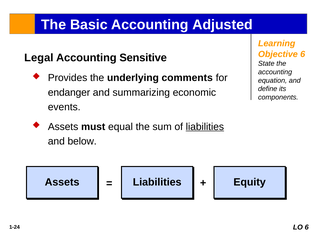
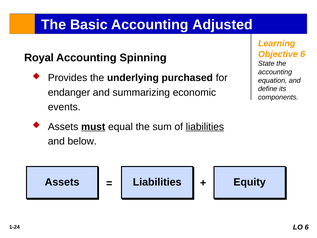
Legal: Legal -> Royal
Sensitive: Sensitive -> Spinning
comments: comments -> purchased
must underline: none -> present
